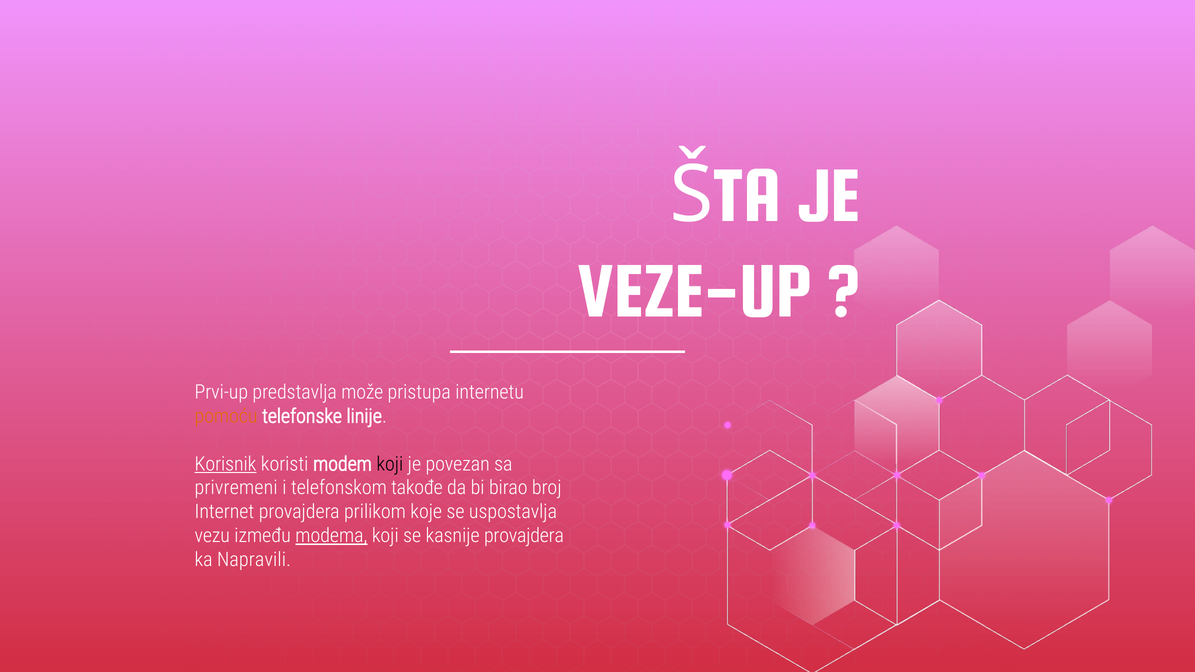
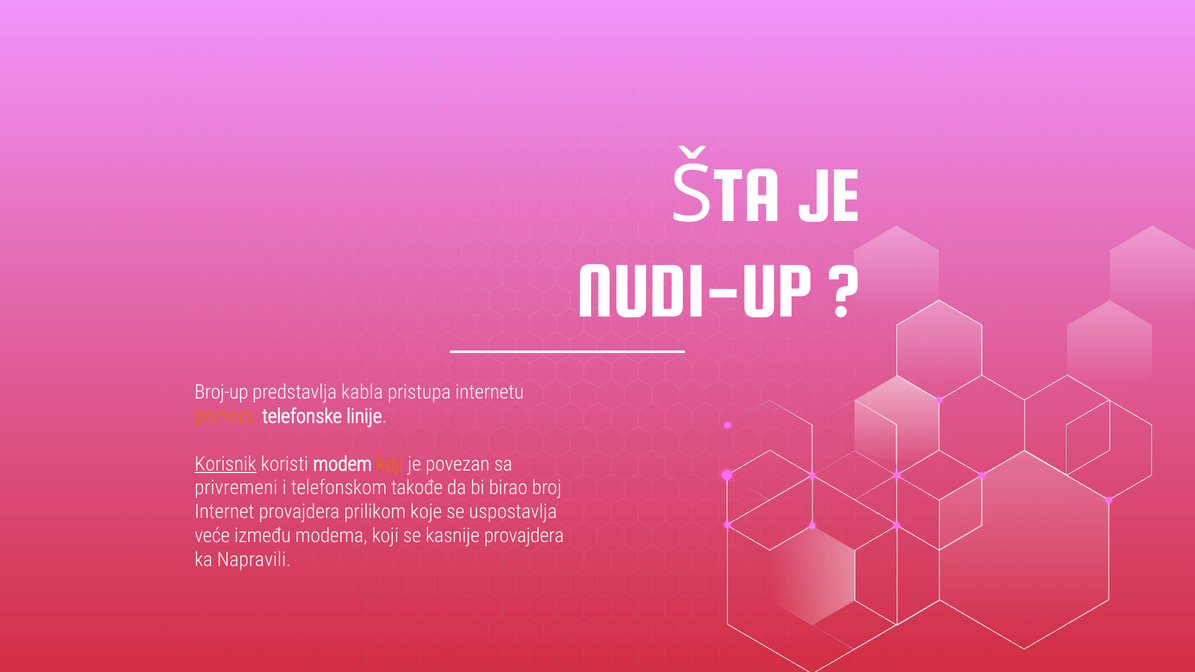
VEZE-UP: VEZE-UP -> NUDI-UP
Prvi-up: Prvi-up -> Broj-up
može: može -> kabla
koji at (390, 464) colour: black -> orange
vezu: vezu -> veće
modema underline: present -> none
